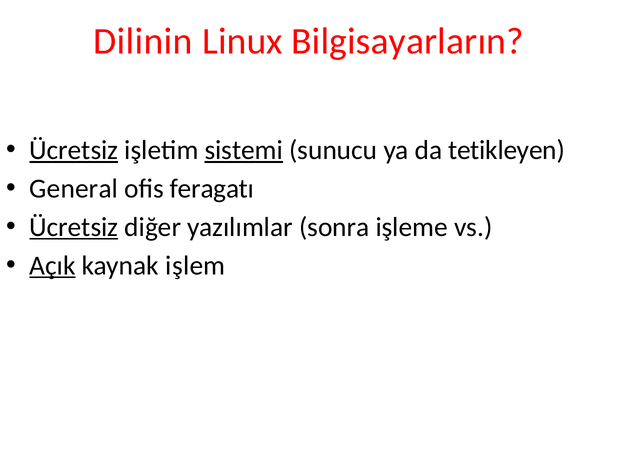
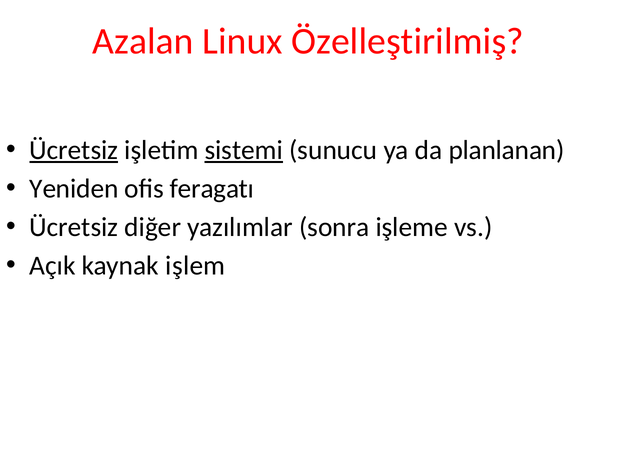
Dilinin: Dilinin -> Azalan
Bilgisayarların: Bilgisayarların -> Özelleştirilmiş
tetikleyen: tetikleyen -> planlanan
General: General -> Yeniden
Ücretsiz at (74, 227) underline: present -> none
Açık underline: present -> none
